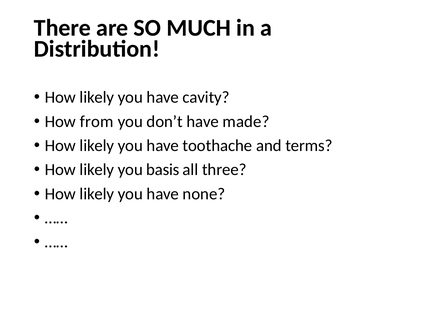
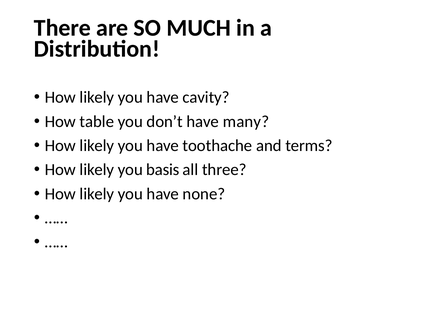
from: from -> table
made: made -> many
